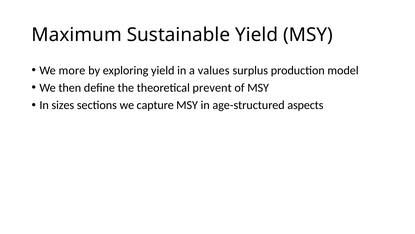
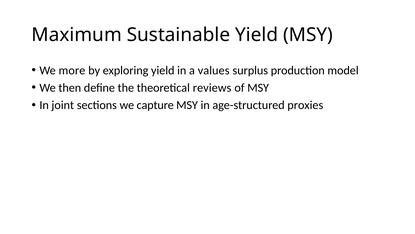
prevent: prevent -> reviews
sizes: sizes -> joint
aspects: aspects -> proxies
